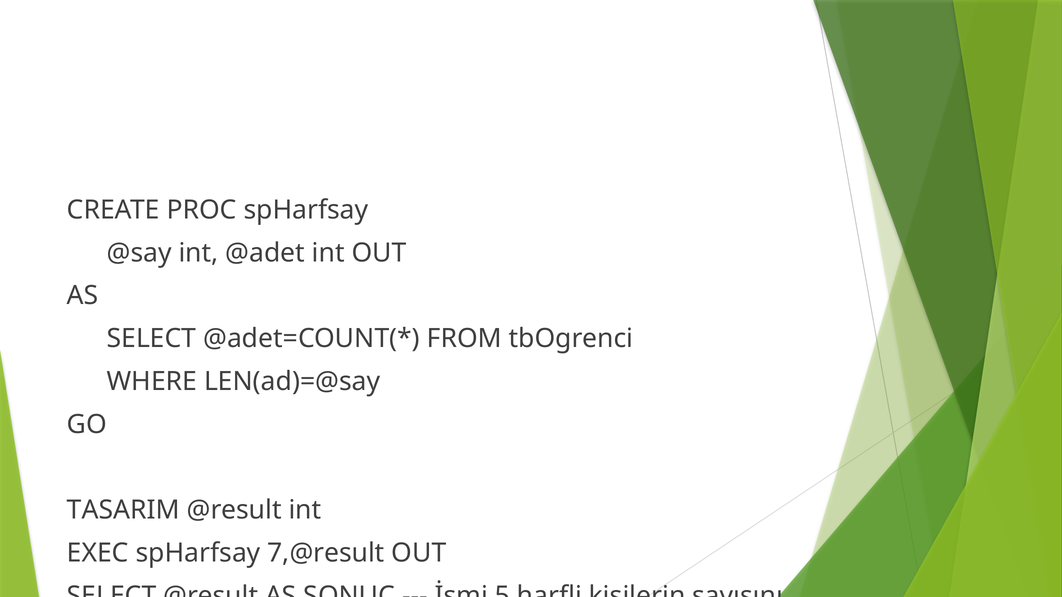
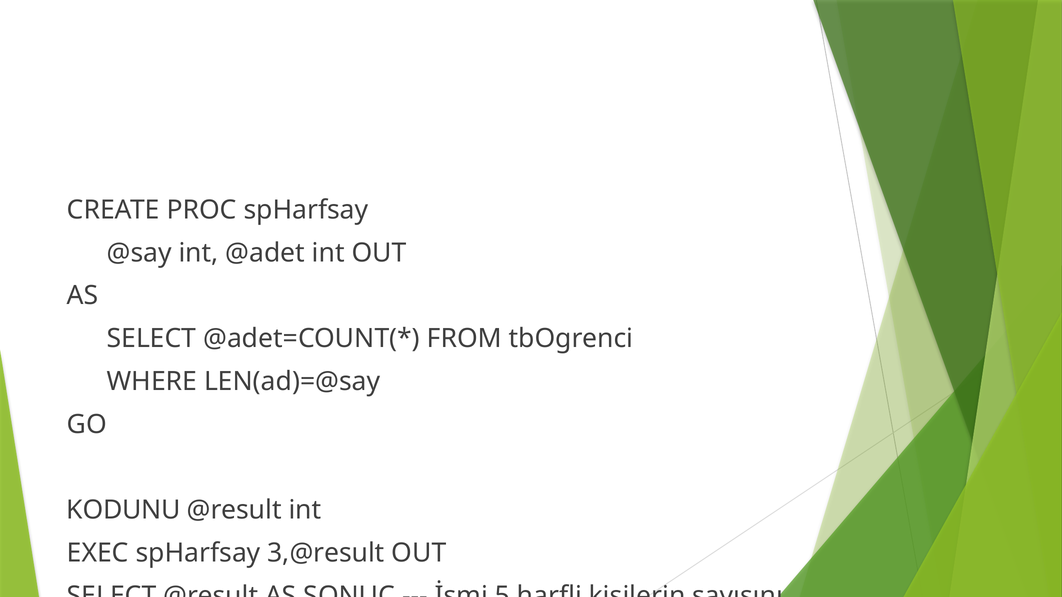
TASARIM: TASARIM -> KODUNU
7,@result: 7,@result -> 3,@result
